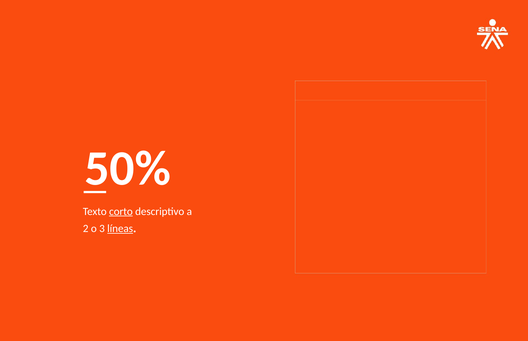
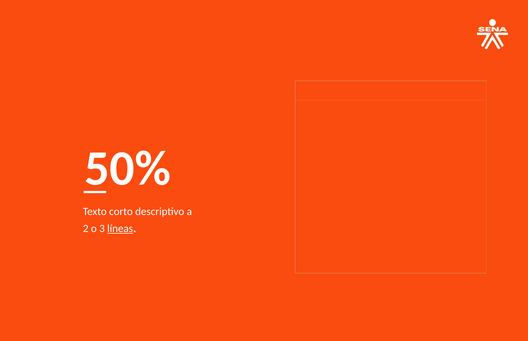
corto underline: present -> none
